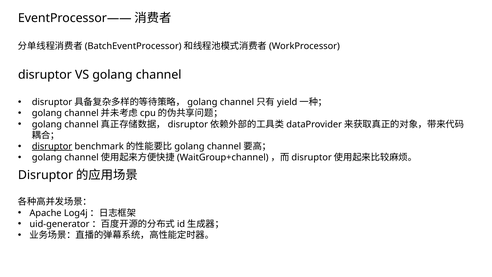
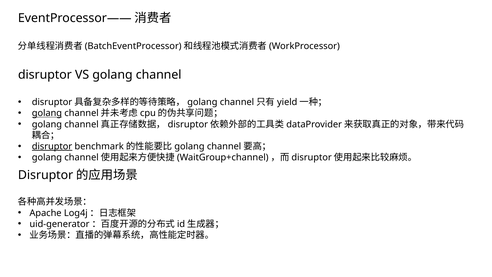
golang at (47, 113) underline: none -> present
